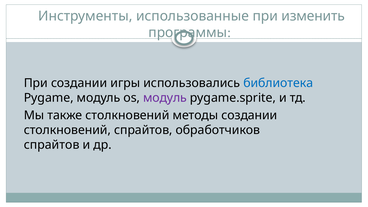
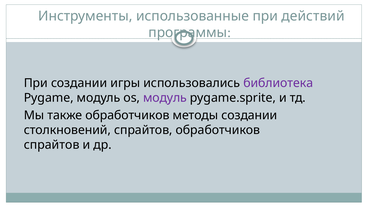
изменить: изменить -> действий
библиотека colour: blue -> purple
также столкновений: столкновений -> обработчиков
